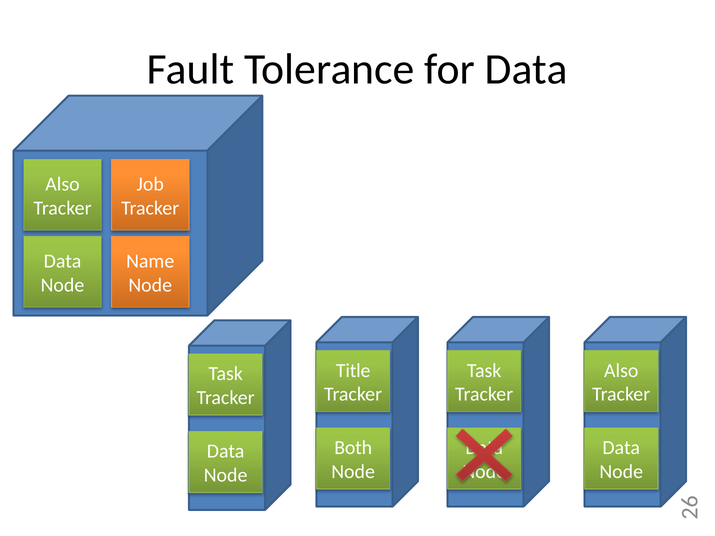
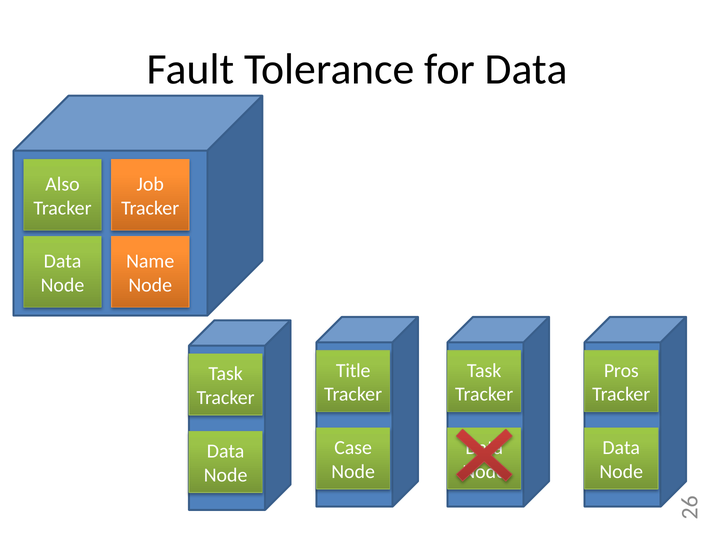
Also at (621, 371): Also -> Pros
Both: Both -> Case
